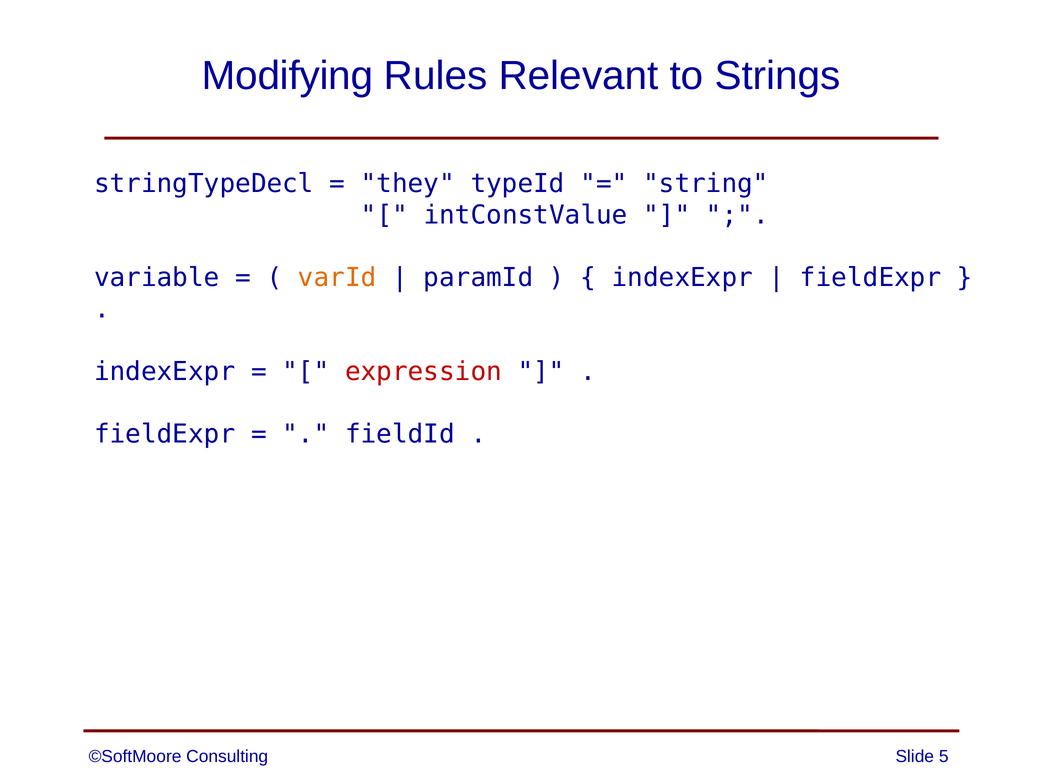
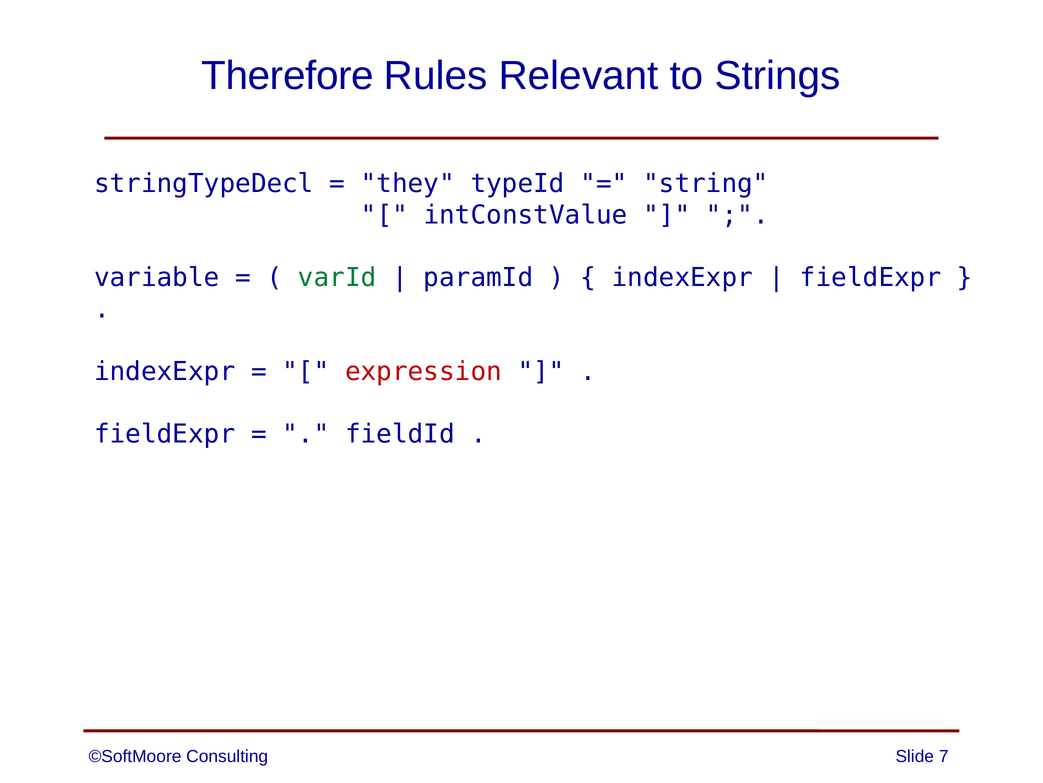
Modifying: Modifying -> Therefore
varId colour: orange -> green
5: 5 -> 7
